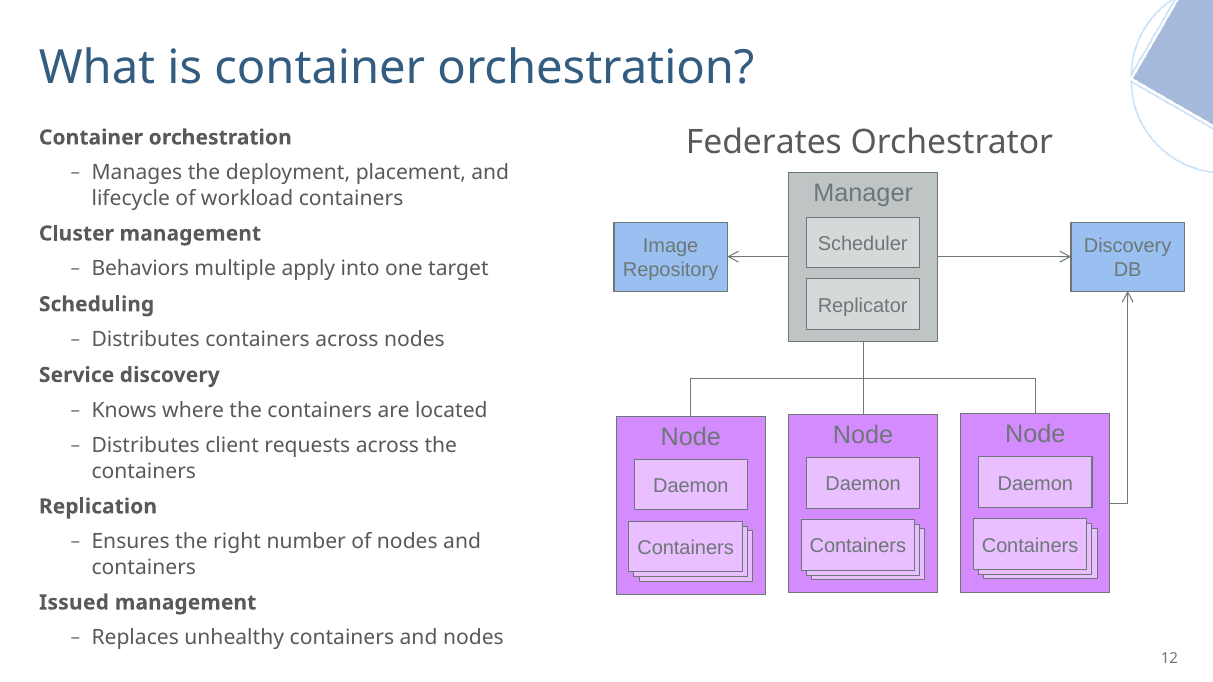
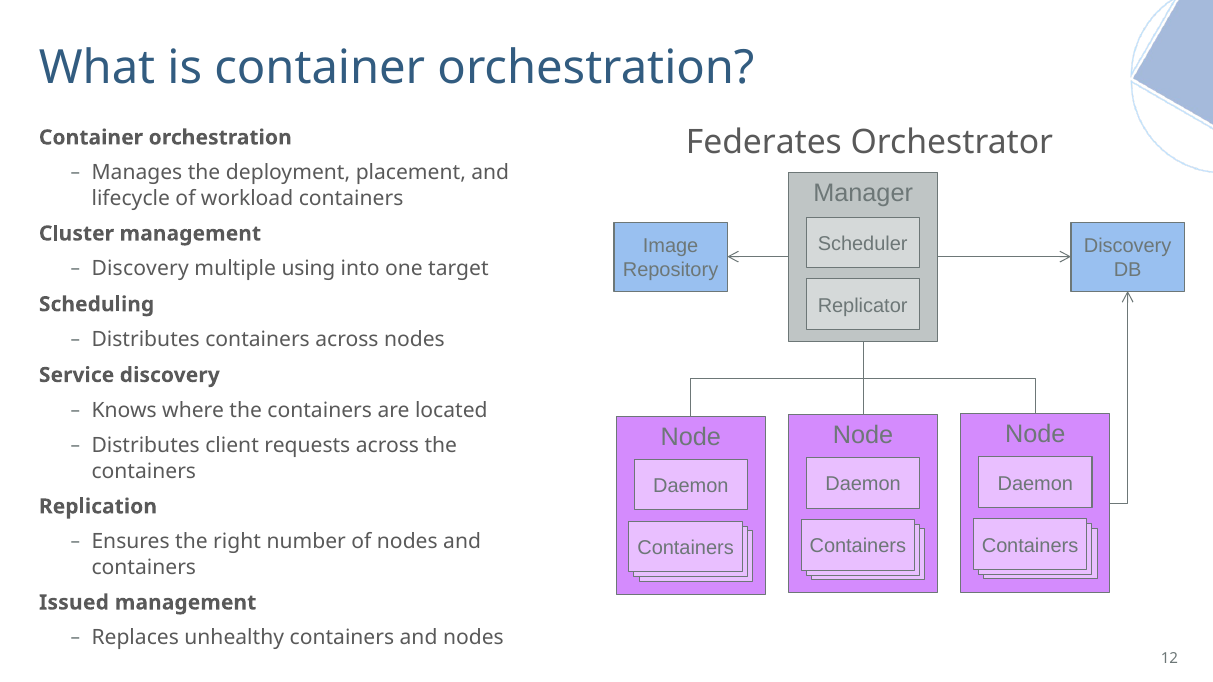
Behaviors at (140, 269): Behaviors -> Discovery
apply: apply -> using
